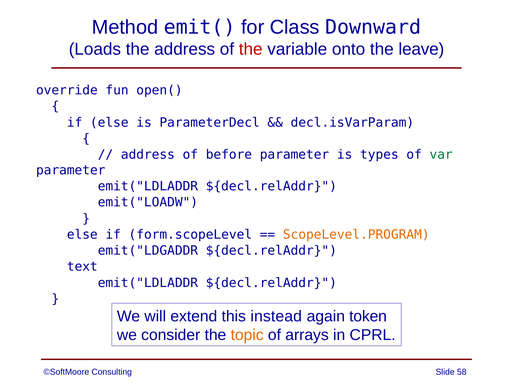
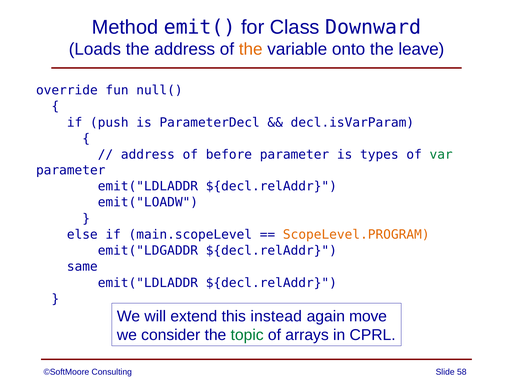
the at (251, 49) colour: red -> orange
open(: open( -> null(
if else: else -> push
form.scopeLevel: form.scopeLevel -> main.scopeLevel
text: text -> same
token: token -> move
topic colour: orange -> green
